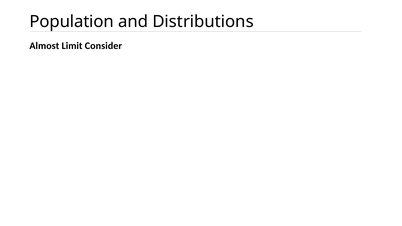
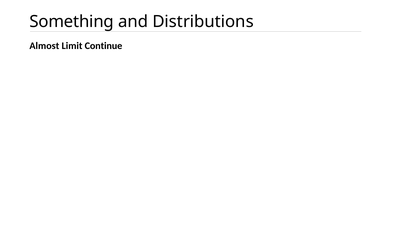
Population: Population -> Something
Consider: Consider -> Continue
